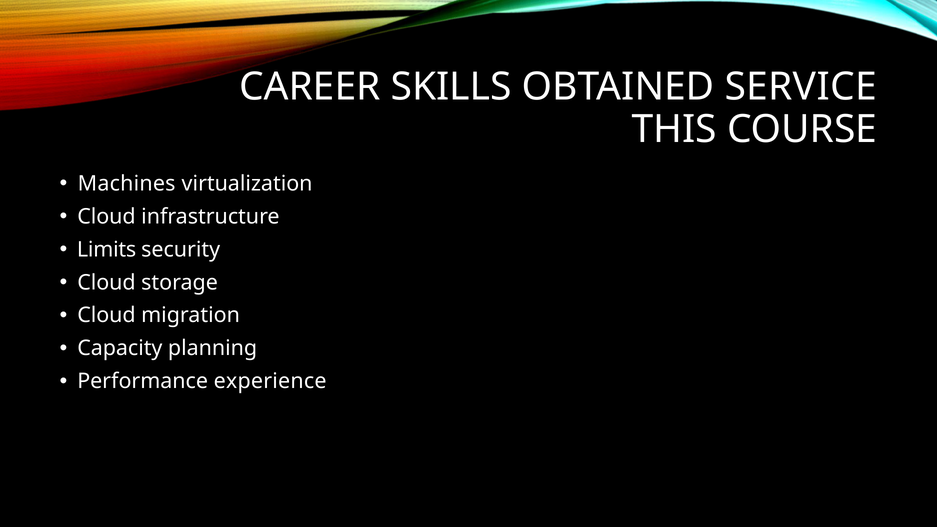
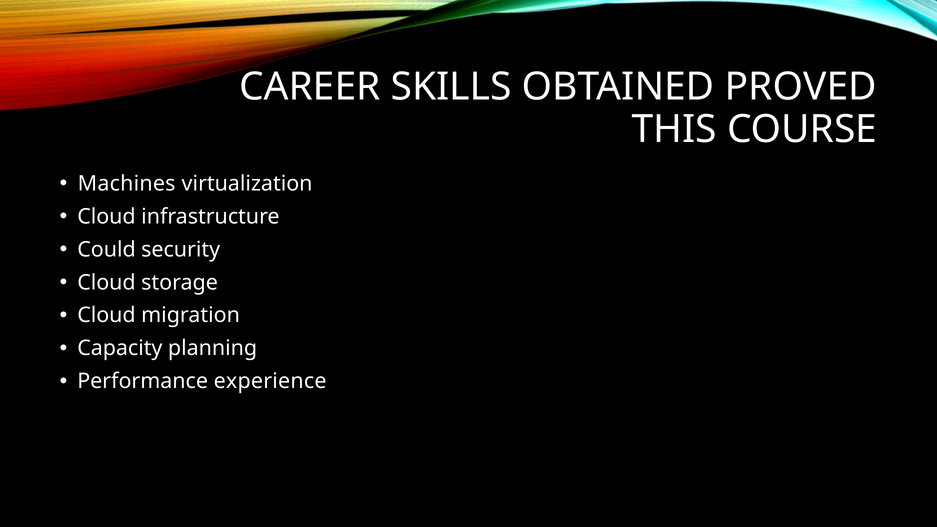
SERVICE: SERVICE -> PROVED
Limits: Limits -> Could
